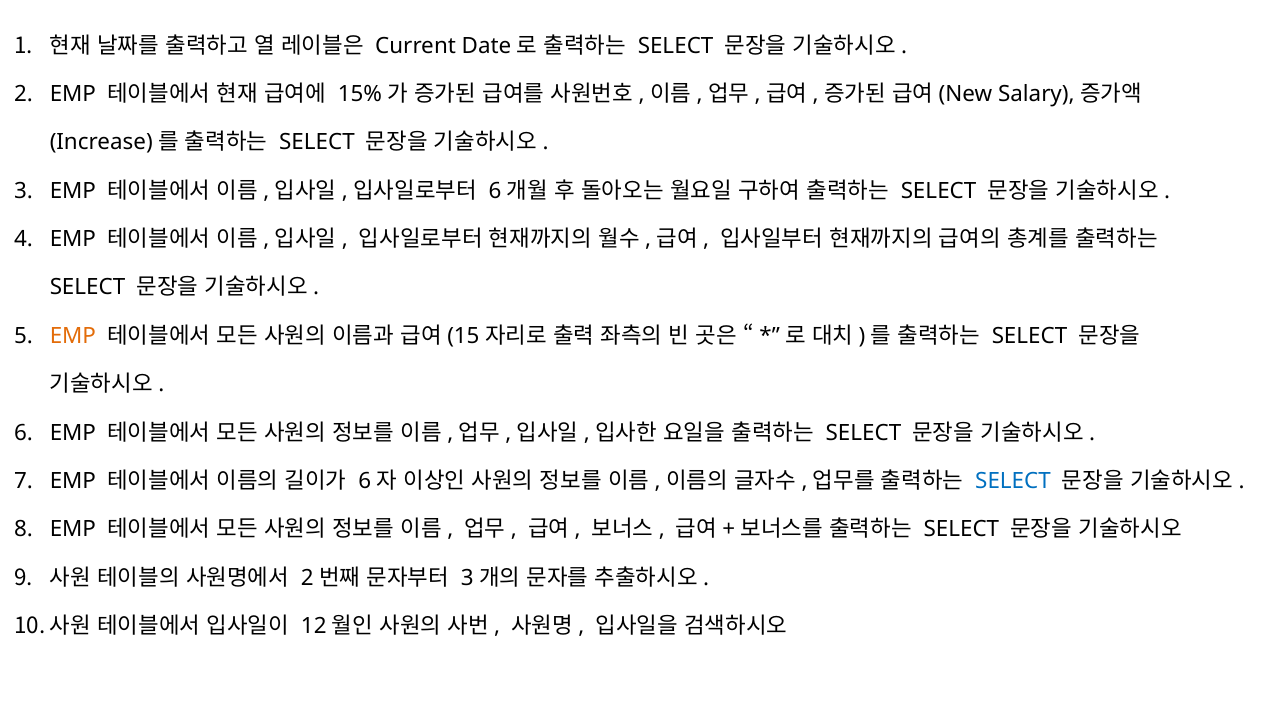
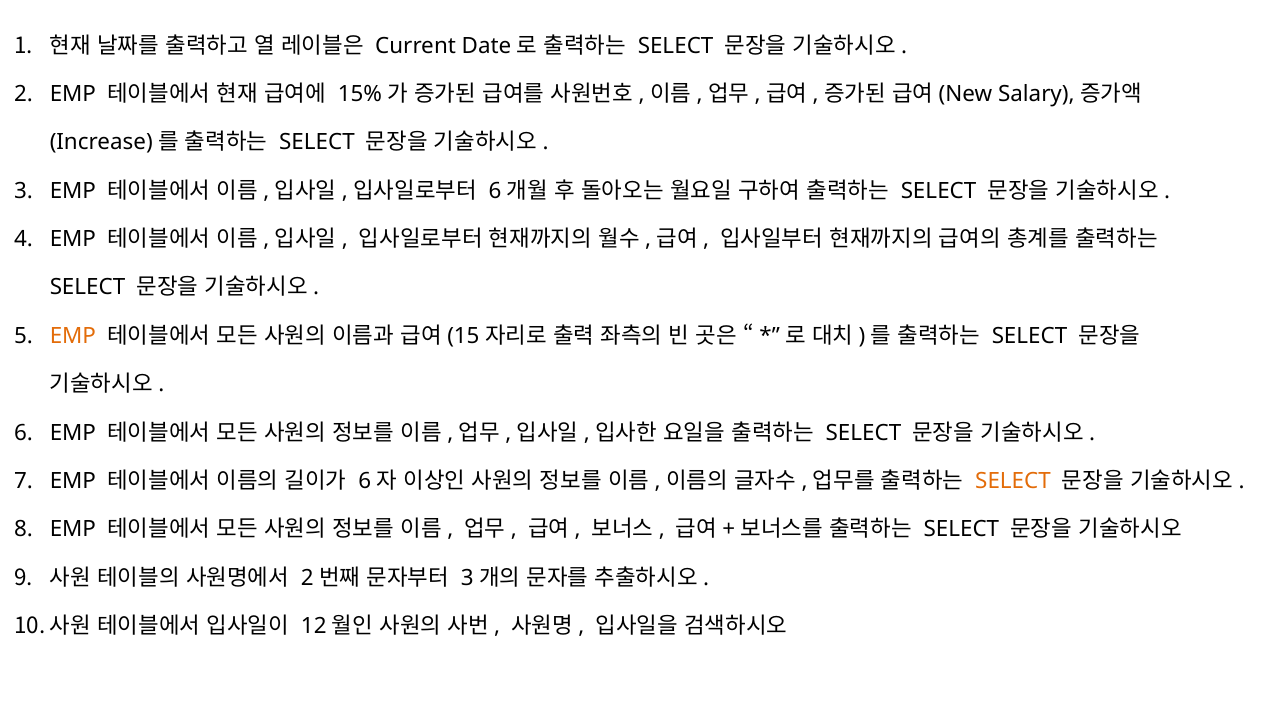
SELECT at (1013, 481) colour: blue -> orange
